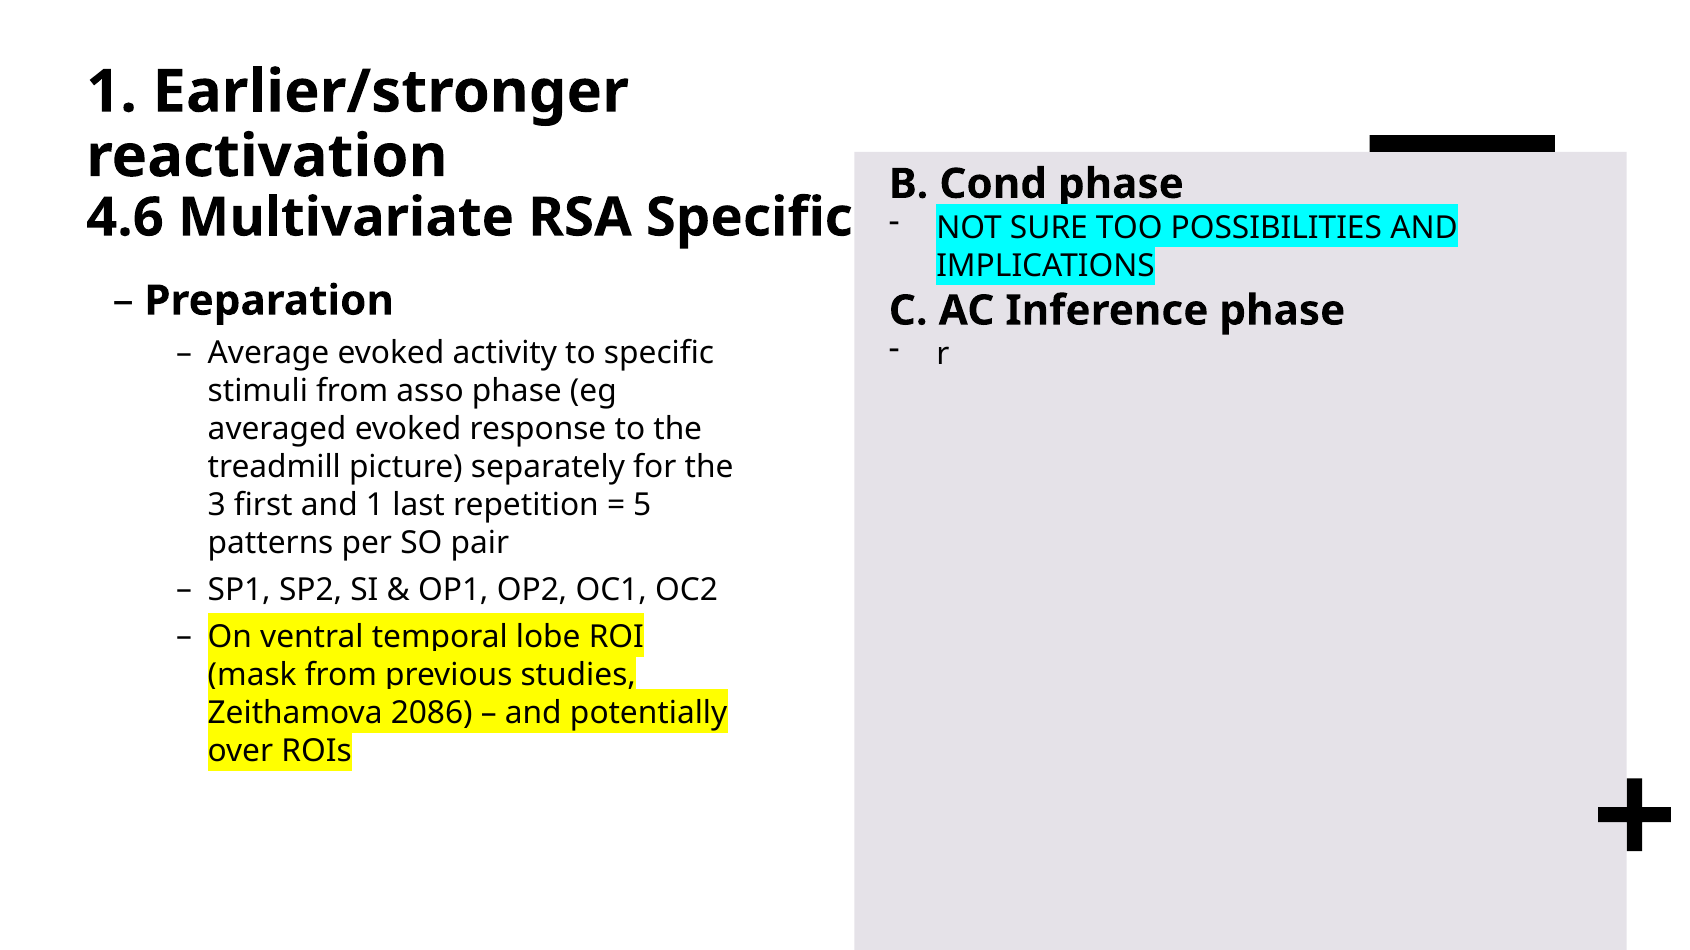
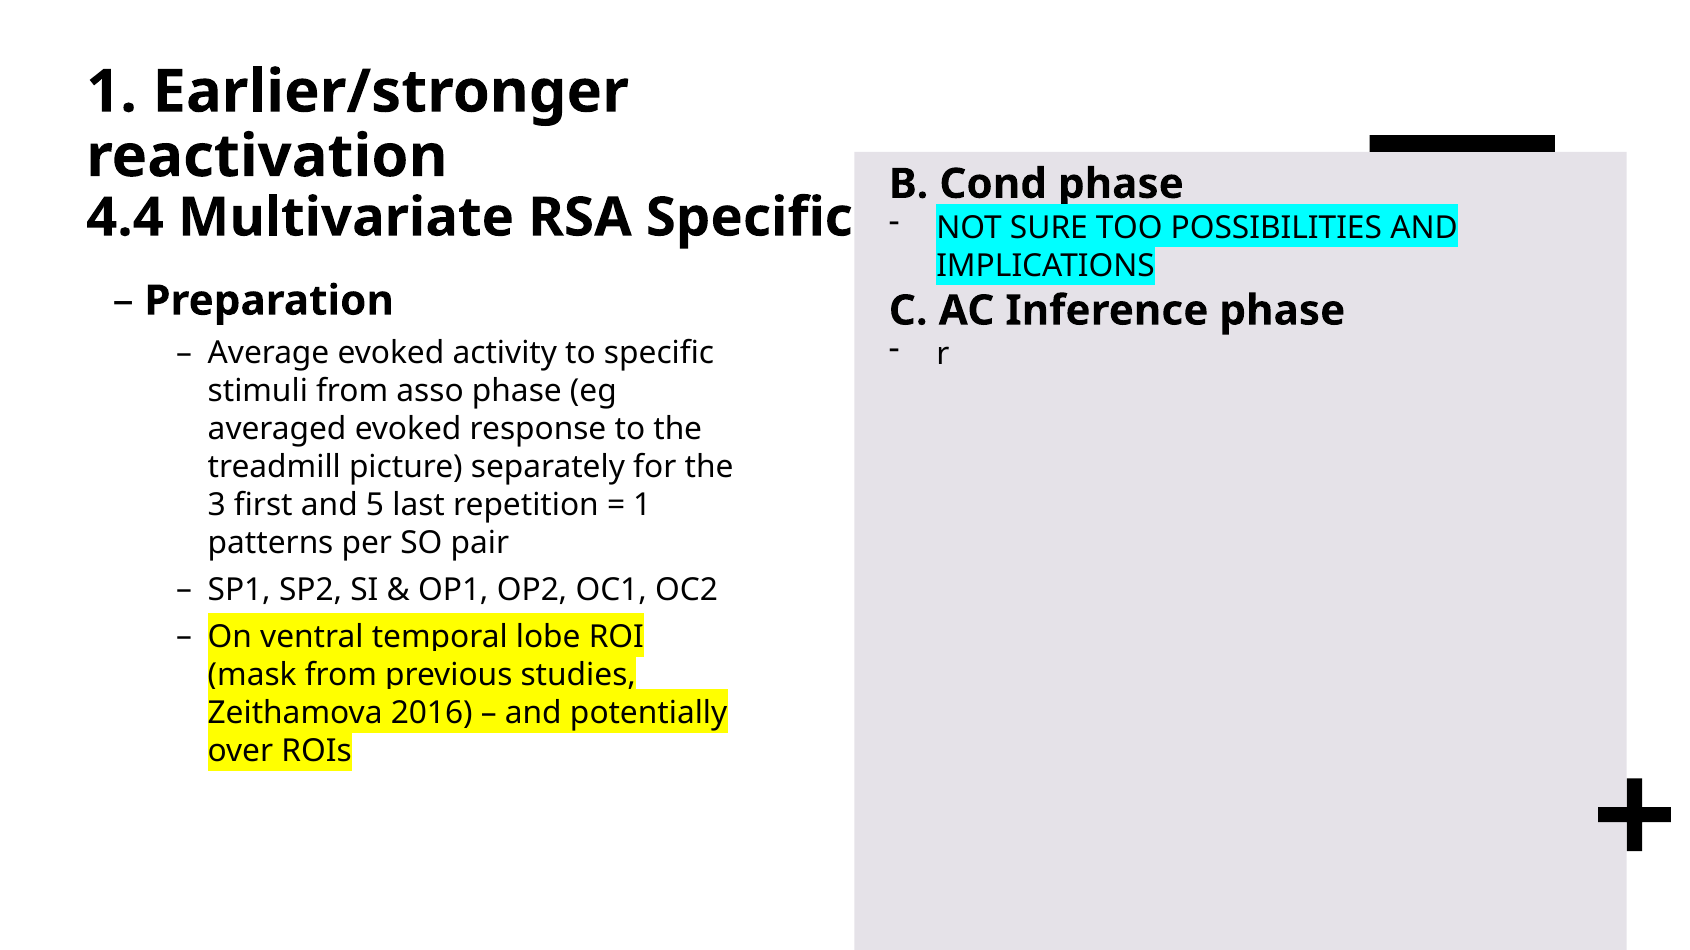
4.6: 4.6 -> 4.4
and 1: 1 -> 5
5 at (642, 505): 5 -> 1
2086: 2086 -> 2016
